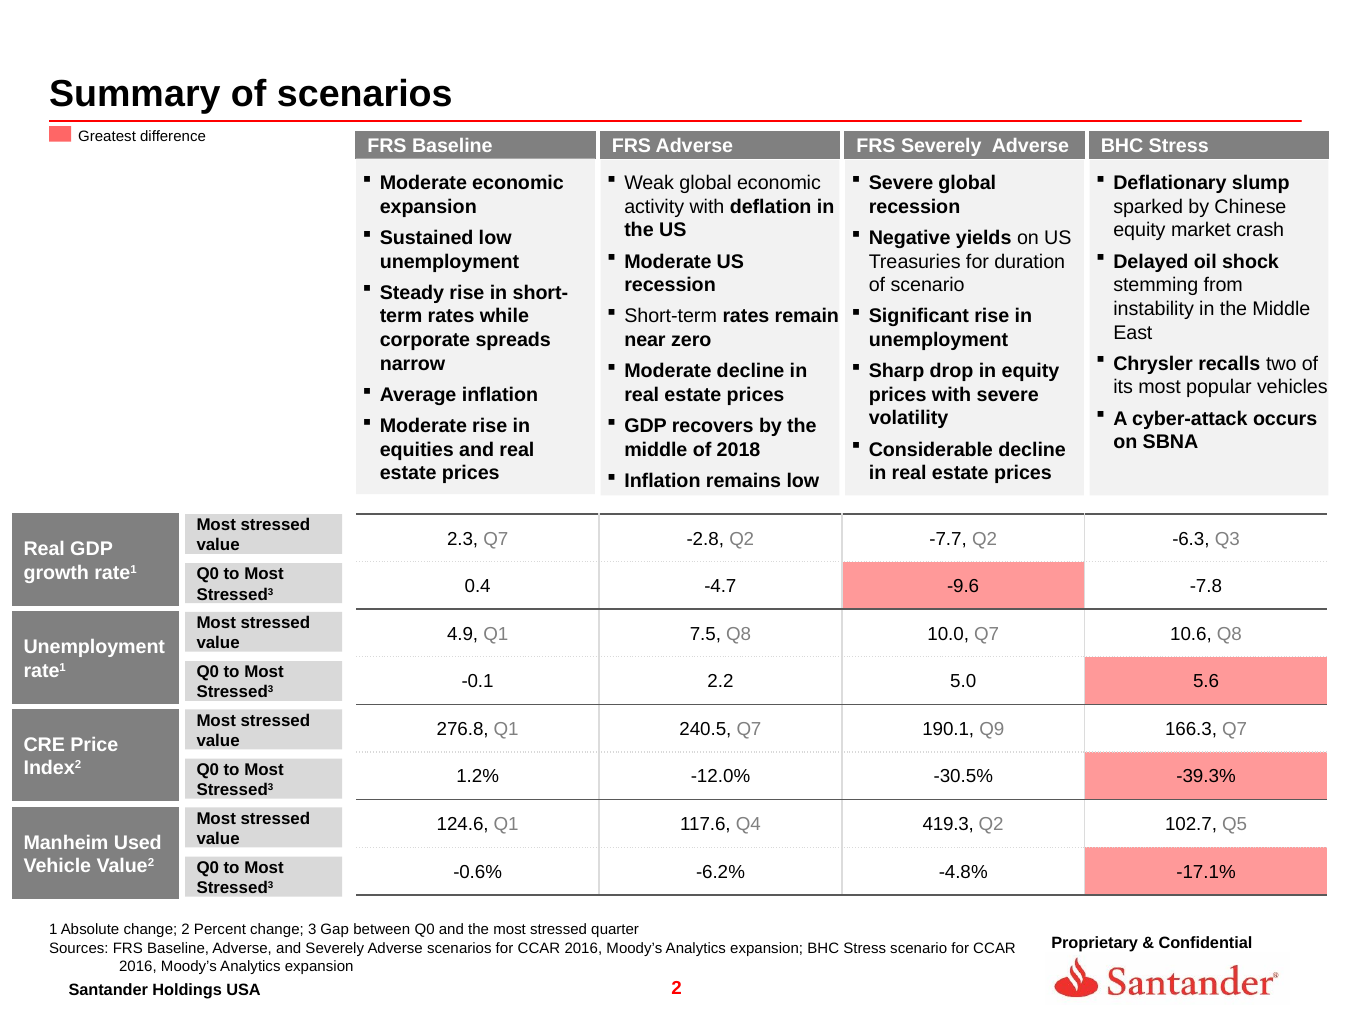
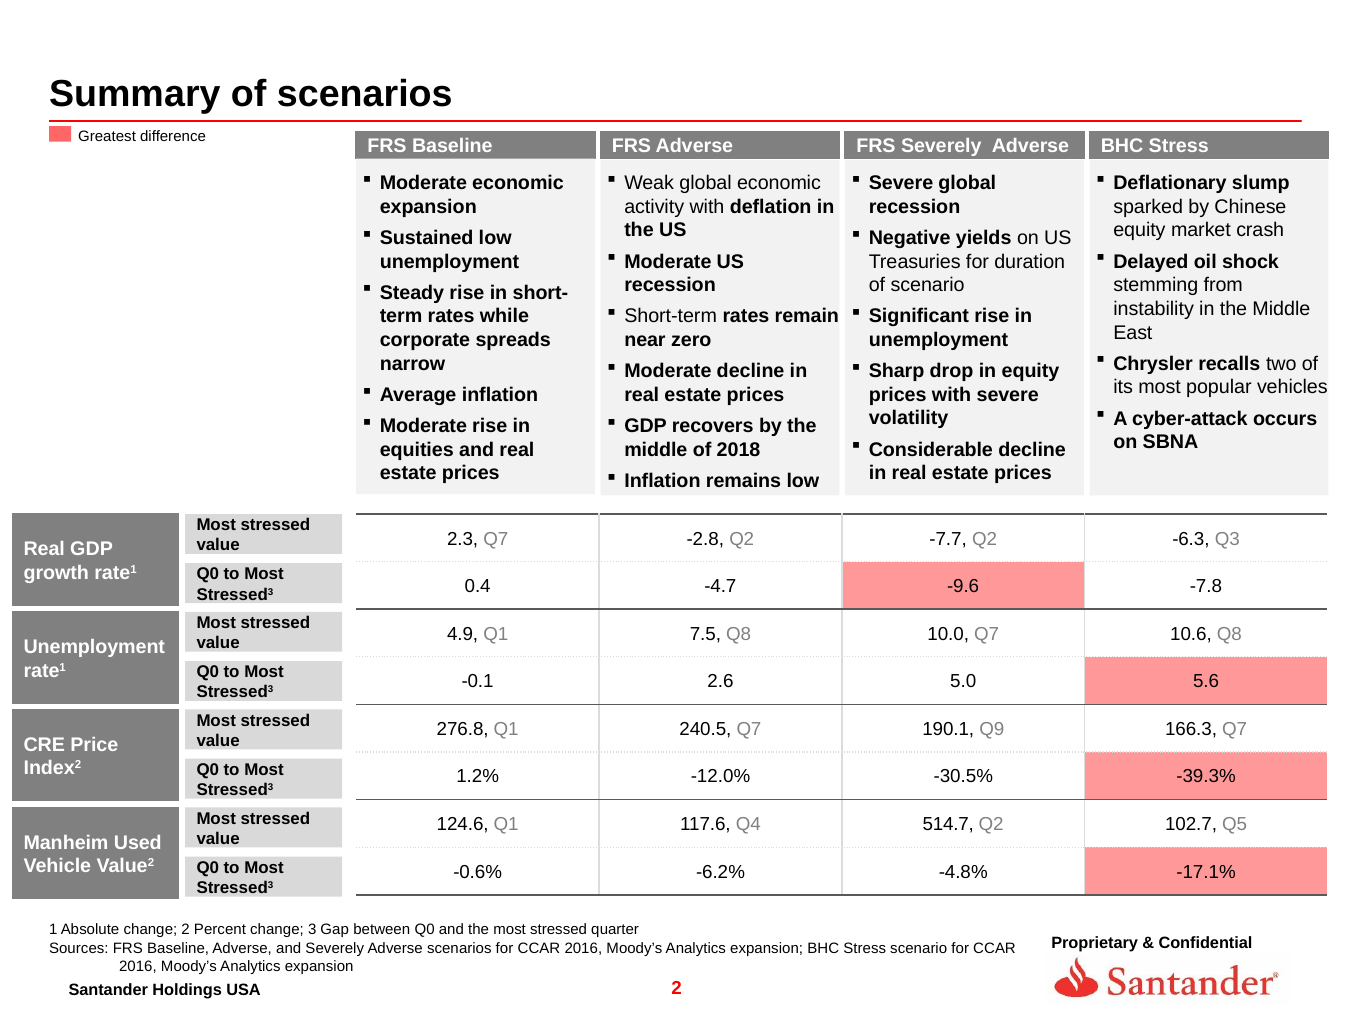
2.2: 2.2 -> 2.6
419.3: 419.3 -> 514.7
